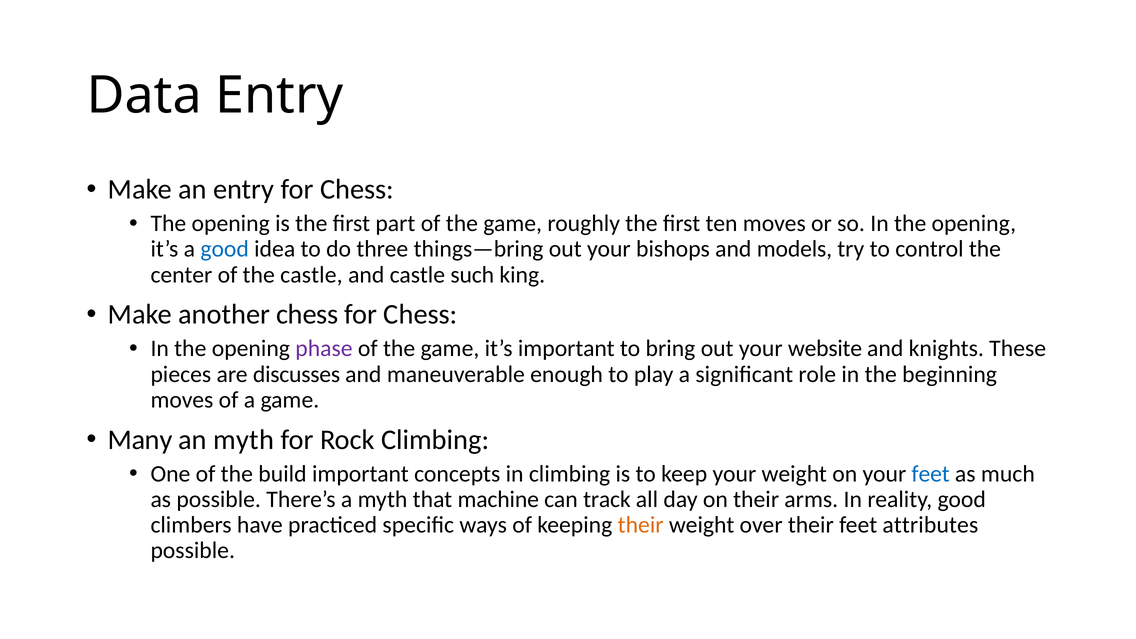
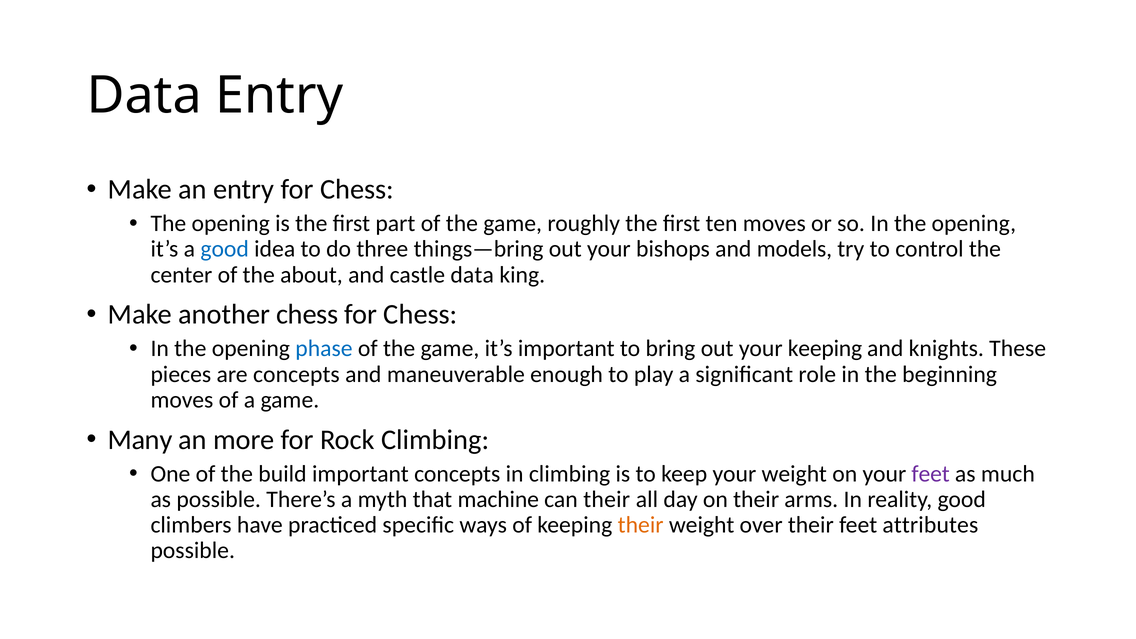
the castle: castle -> about
castle such: such -> data
phase colour: purple -> blue
your website: website -> keeping
are discusses: discusses -> concepts
an myth: myth -> more
feet at (931, 474) colour: blue -> purple
can track: track -> their
